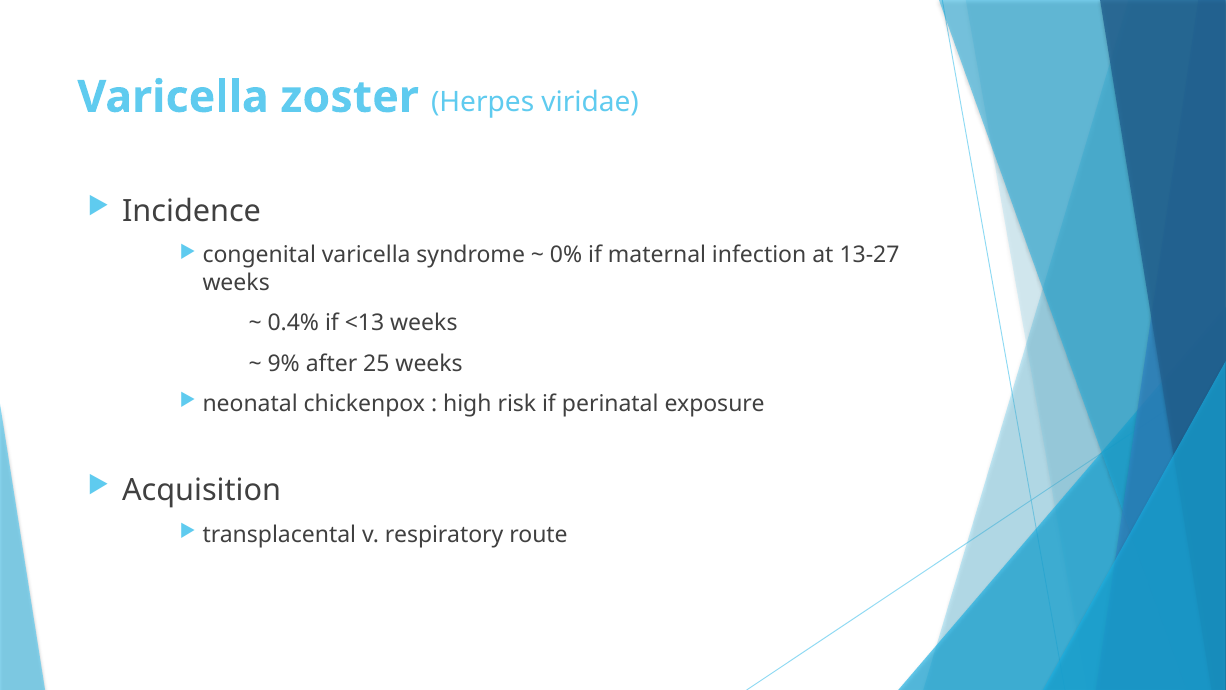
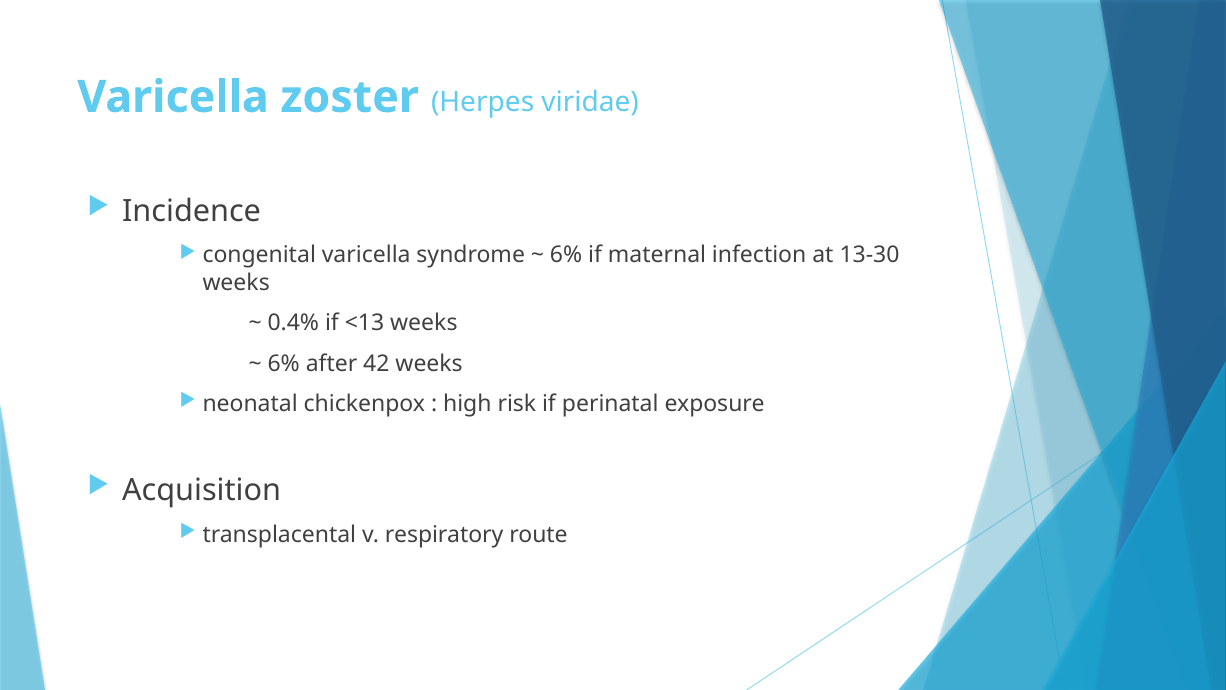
0% at (566, 255): 0% -> 6%
13-27: 13-27 -> 13-30
9% at (284, 364): 9% -> 6%
25: 25 -> 42
